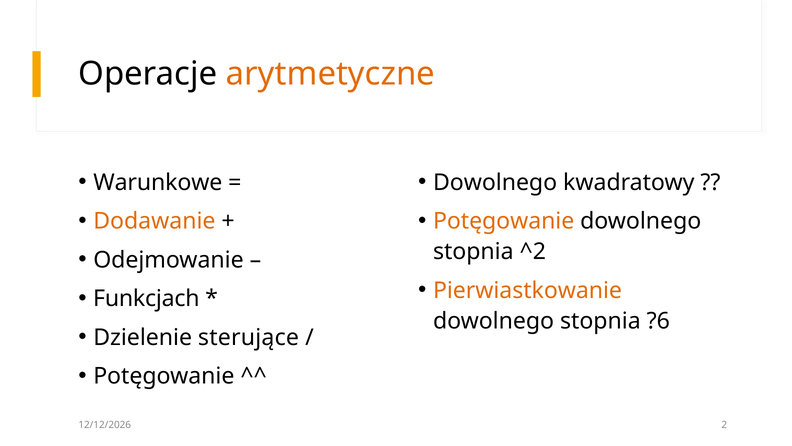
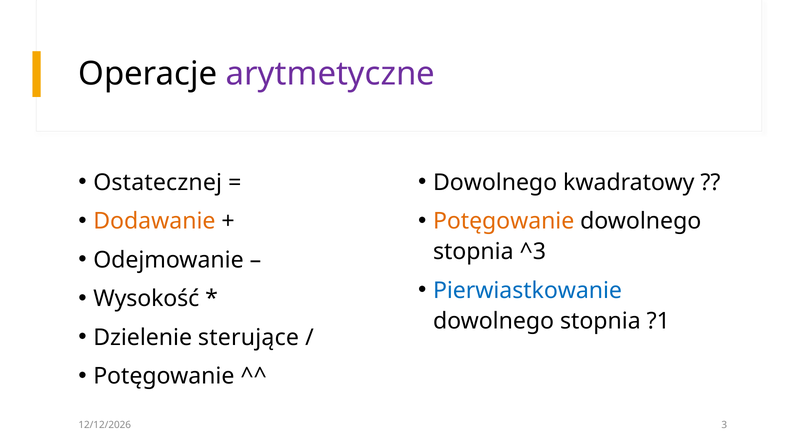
arytmetyczne colour: orange -> purple
Warunkowe: Warunkowe -> Ostatecznej
^2: ^2 -> ^3
Pierwiastkowanie colour: orange -> blue
Funkcjach: Funkcjach -> Wysokość
?6: ?6 -> ?1
2: 2 -> 3
